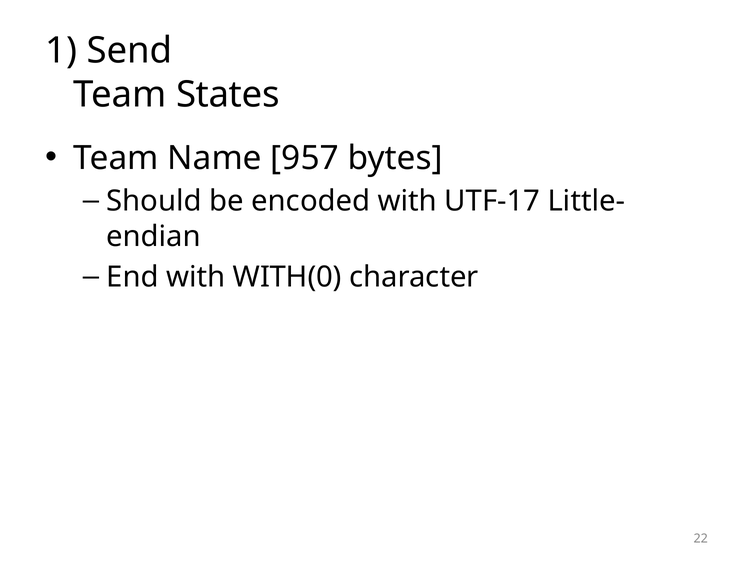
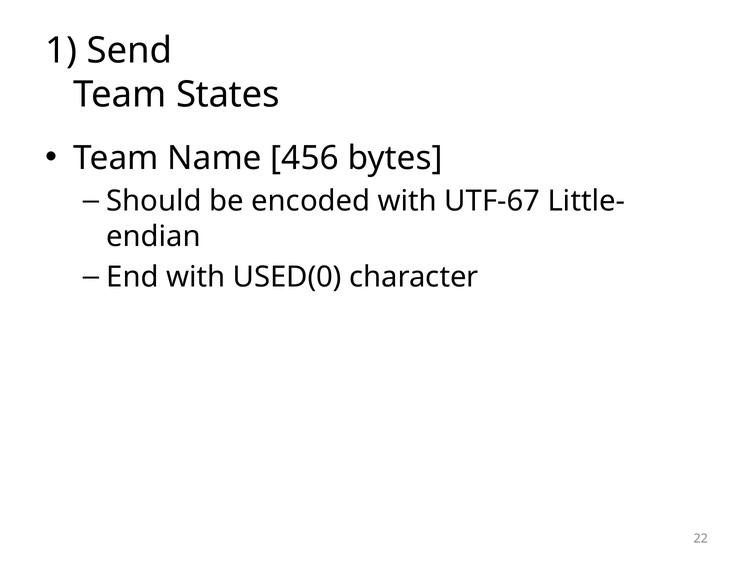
957: 957 -> 456
UTF-17: UTF-17 -> UTF-67
WITH(0: WITH(0 -> USED(0
